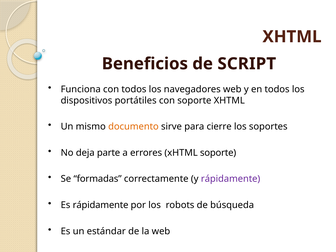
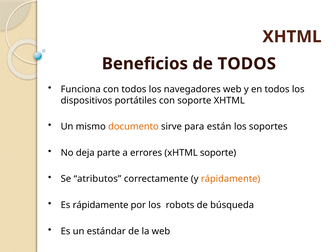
de SCRIPT: SCRIPT -> TODOS
cierre: cierre -> están
formadas: formadas -> atributos
rápidamente at (231, 179) colour: purple -> orange
